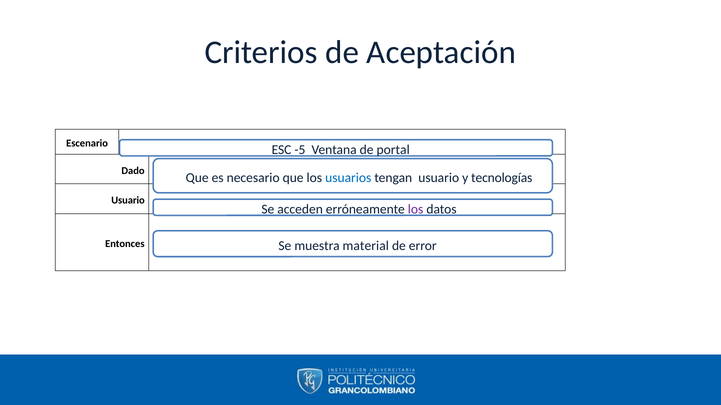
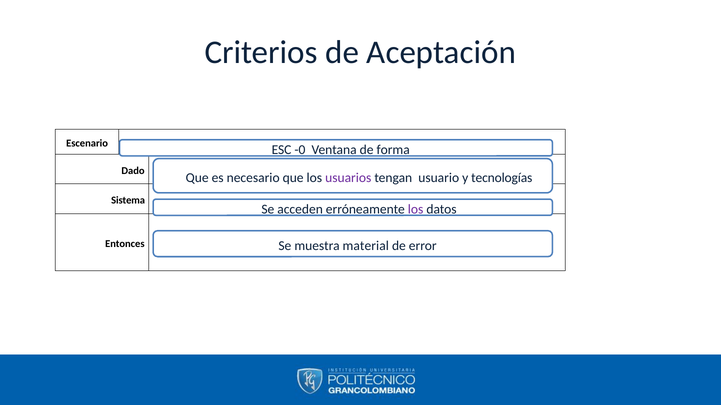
-5: -5 -> -0
portal: portal -> forma
usuarios colour: blue -> purple
Usuario at (128, 201): Usuario -> Sistema
